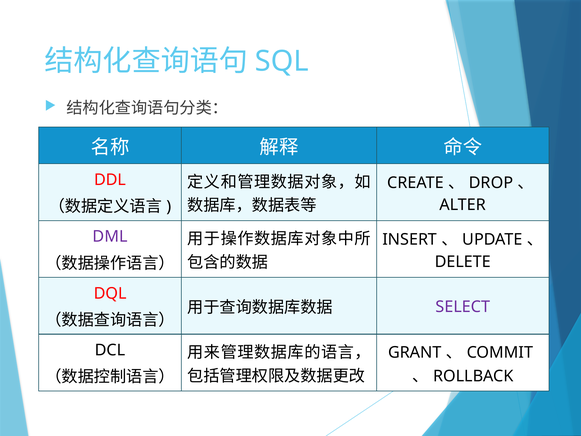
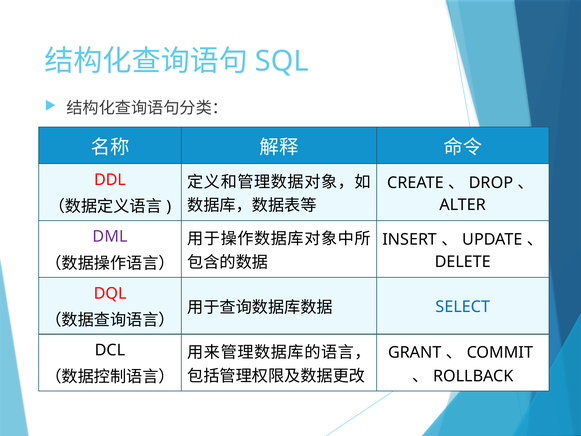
SELECT colour: purple -> blue
